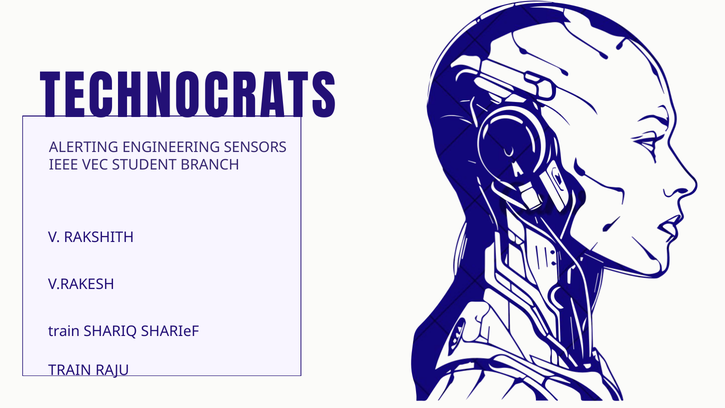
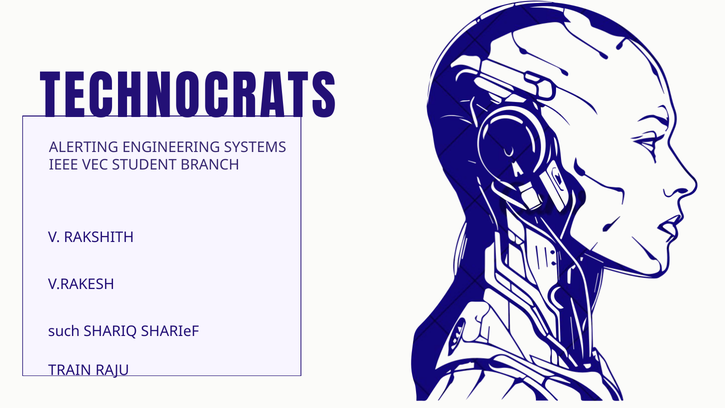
SENSORS: SENSORS -> SYSTEMS
train at (64, 331): train -> such
